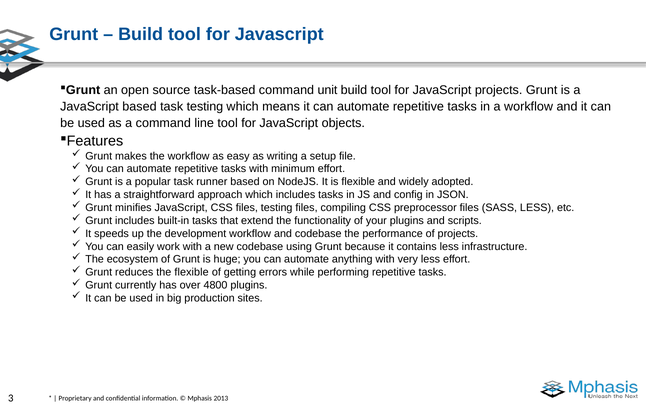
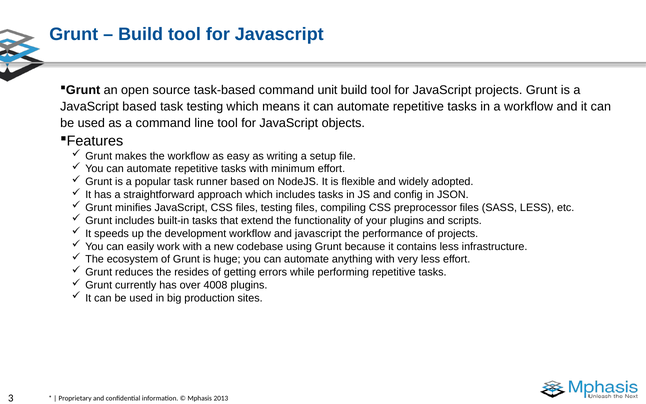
and codebase: codebase -> javascript
the flexible: flexible -> resides
4800: 4800 -> 4008
